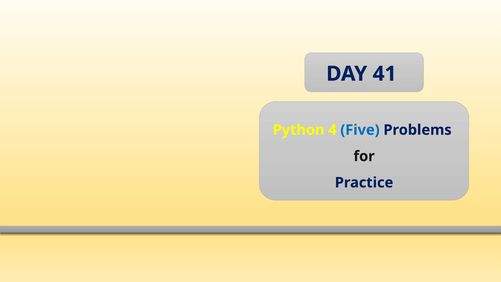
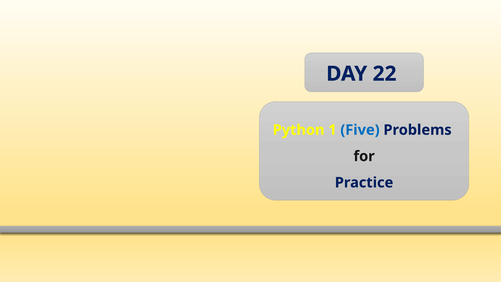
41: 41 -> 22
4: 4 -> 1
